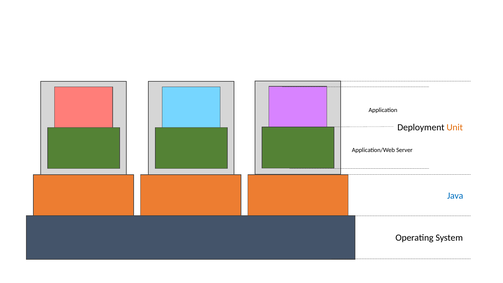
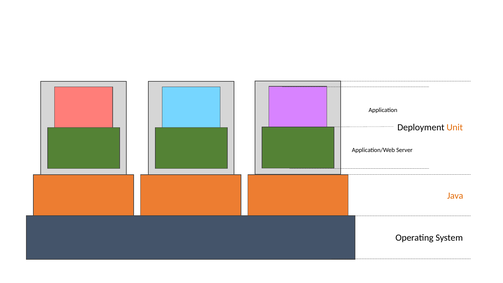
Java colour: blue -> orange
